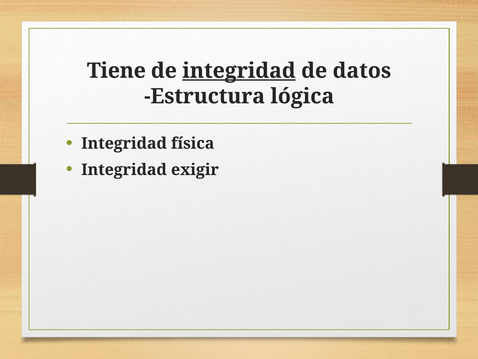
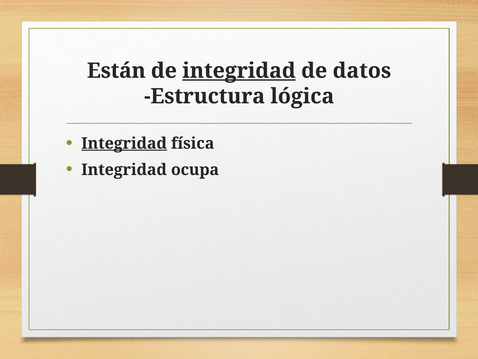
Tiene: Tiene -> Están
Integridad at (124, 143) underline: none -> present
exigir: exigir -> ocupa
